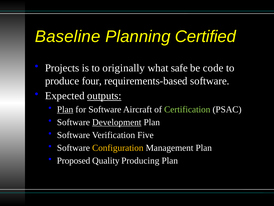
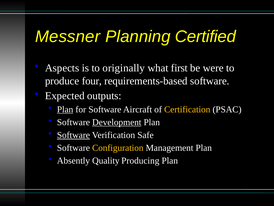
Baseline: Baseline -> Messner
Projects: Projects -> Aspects
safe: safe -> first
code: code -> were
outputs underline: present -> none
Certification colour: light green -> yellow
Software at (73, 135) underline: none -> present
Five: Five -> Safe
Proposed: Proposed -> Absently
